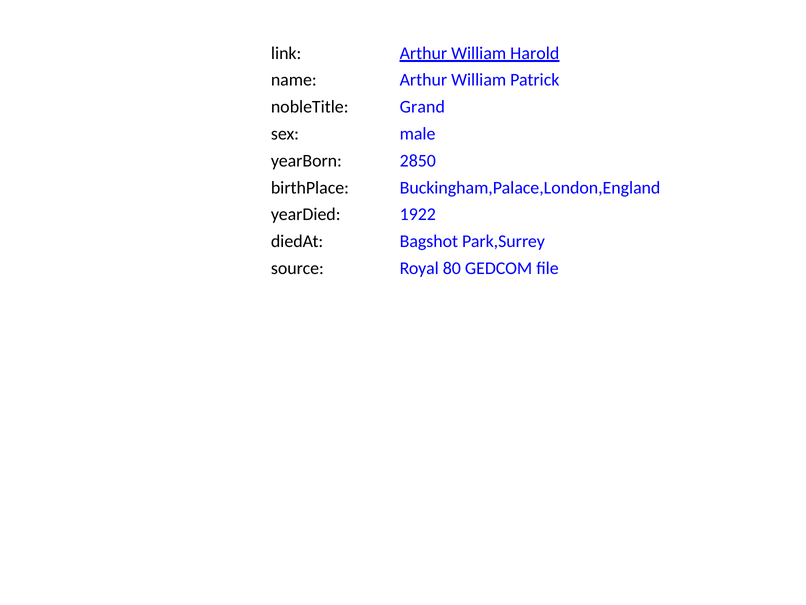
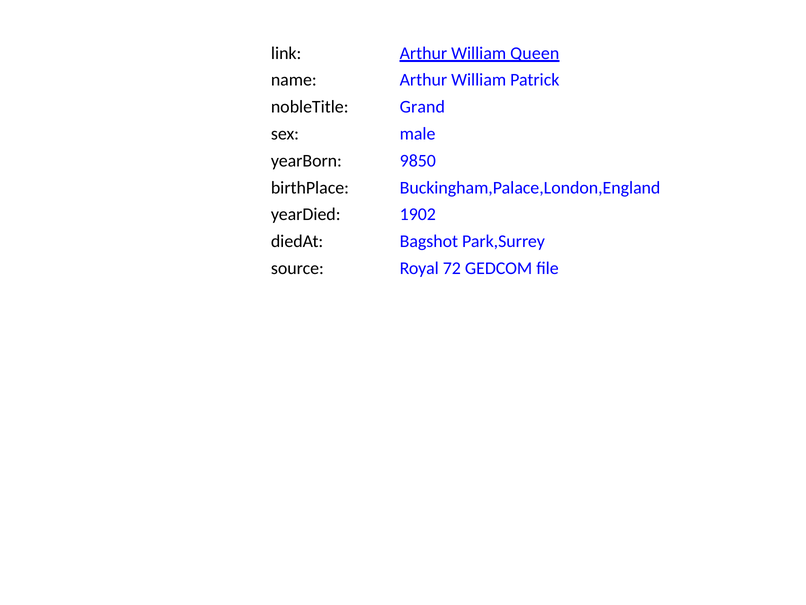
Harold: Harold -> Queen
2850: 2850 -> 9850
1922: 1922 -> 1902
80: 80 -> 72
